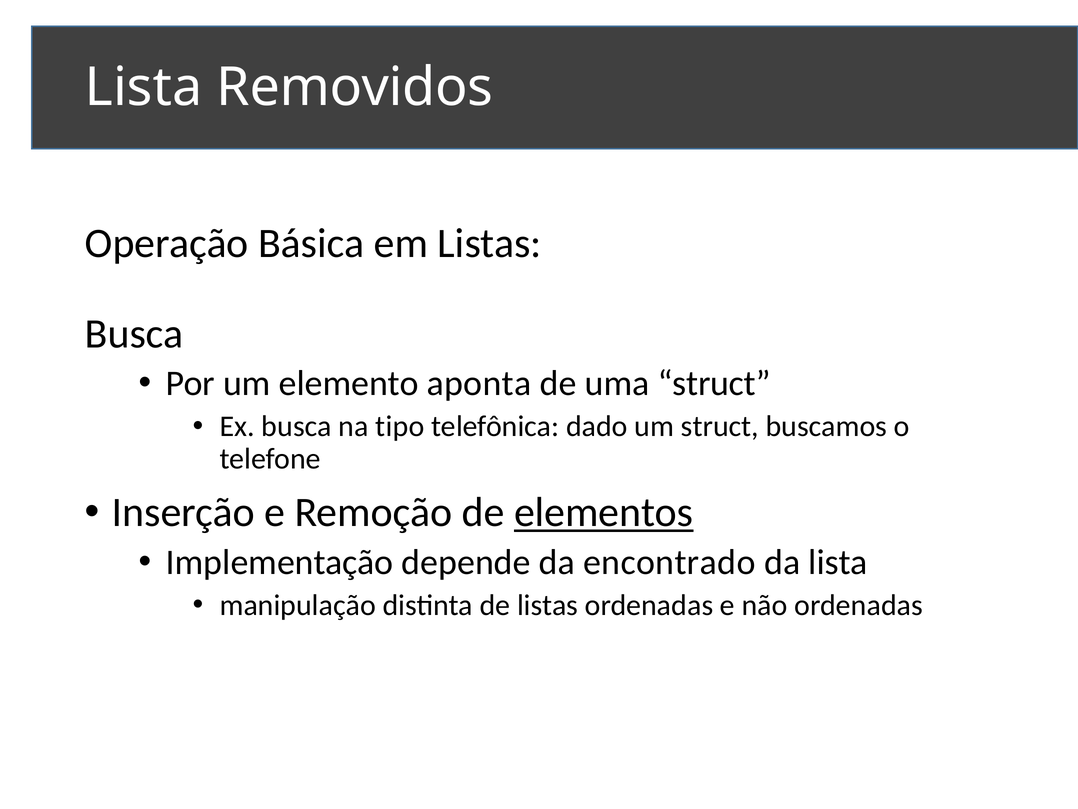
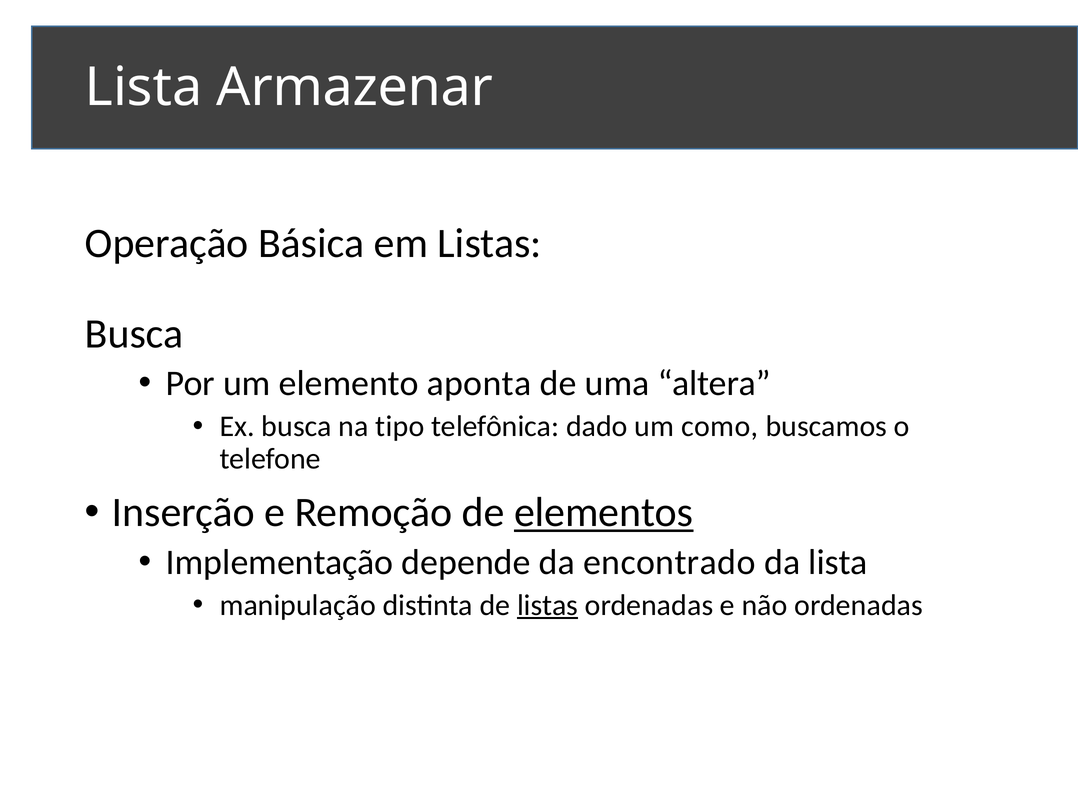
Removidos: Removidos -> Armazenar
uma struct: struct -> altera
um struct: struct -> como
listas at (548, 605) underline: none -> present
